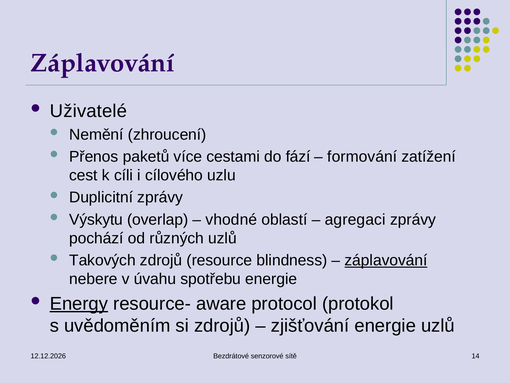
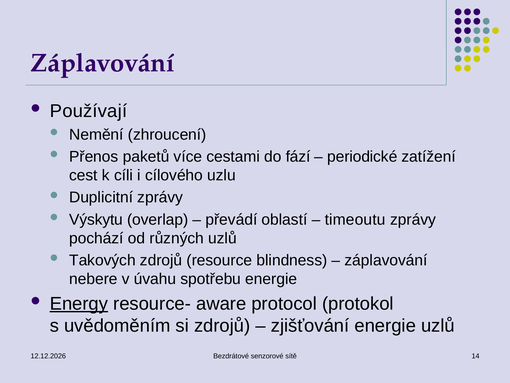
Uživatelé: Uživatelé -> Používají
formování: formování -> periodické
vhodné: vhodné -> převádí
agregaci: agregaci -> timeoutu
záplavování at (386, 260) underline: present -> none
